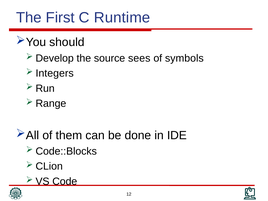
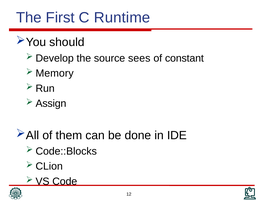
symbols: symbols -> constant
Integers: Integers -> Memory
Range: Range -> Assign
